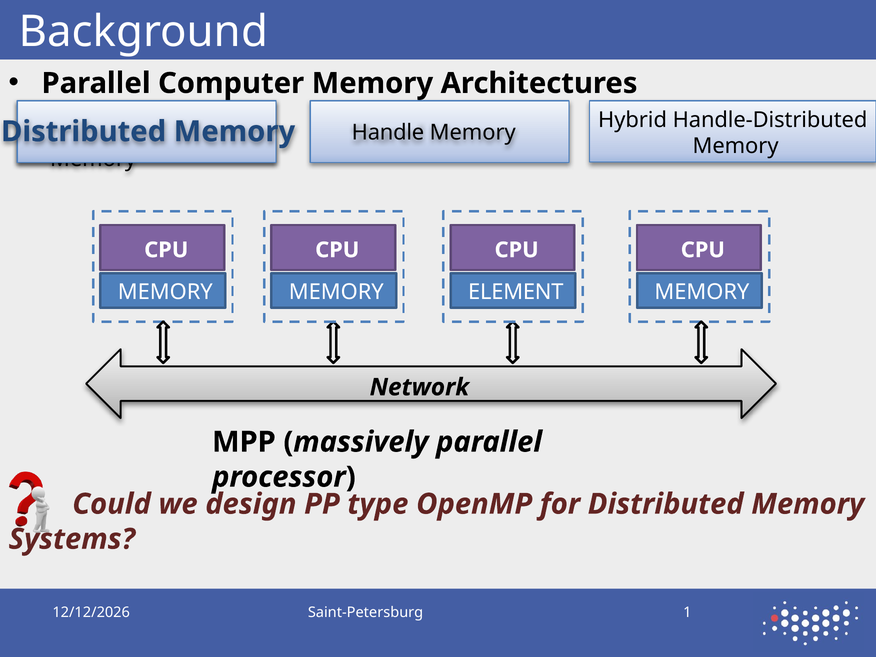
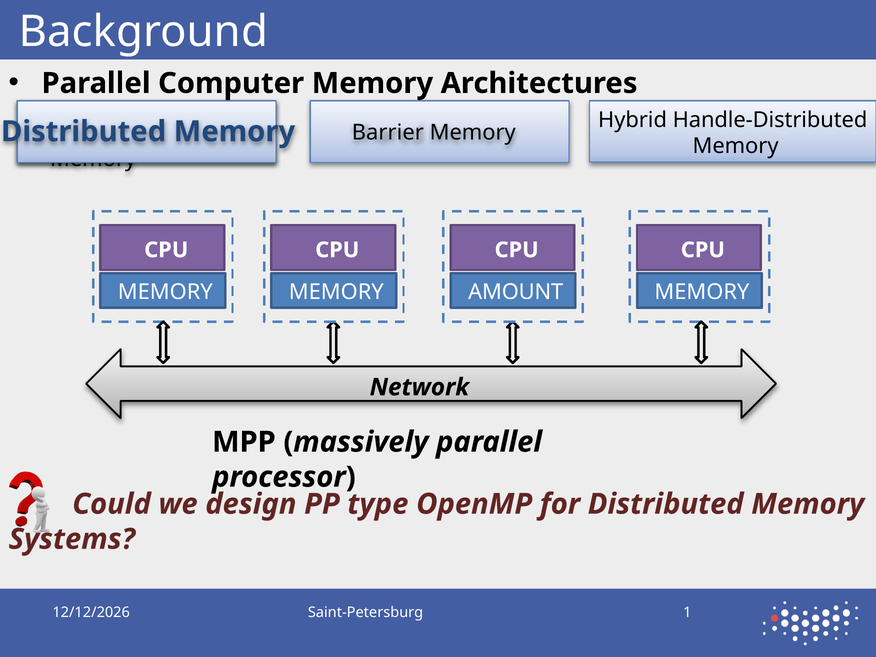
Handle: Handle -> Barrier
ELEMENT: ELEMENT -> AMOUNT
